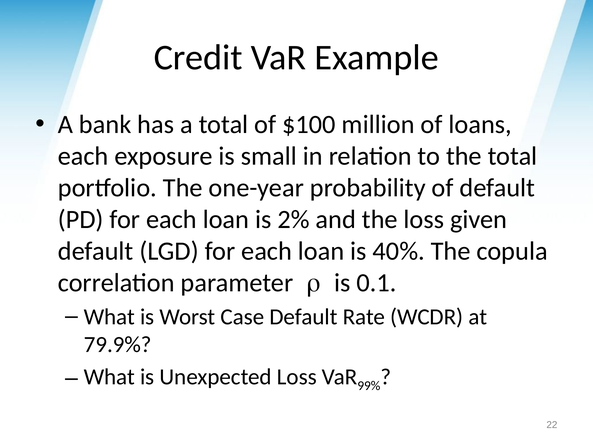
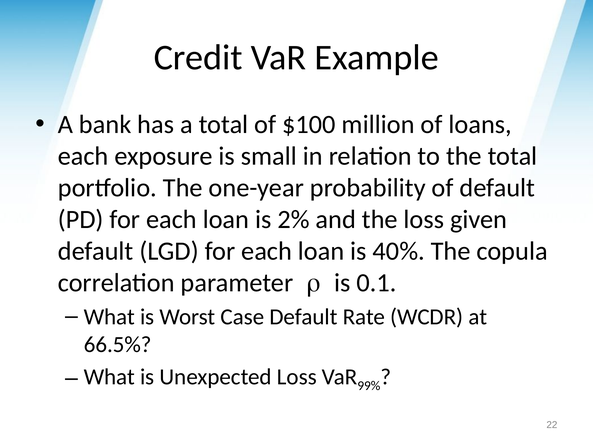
79.9%: 79.9% -> 66.5%
